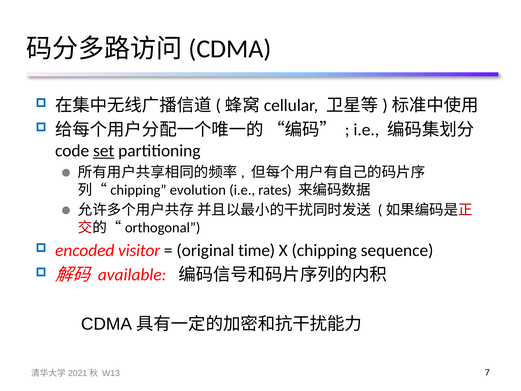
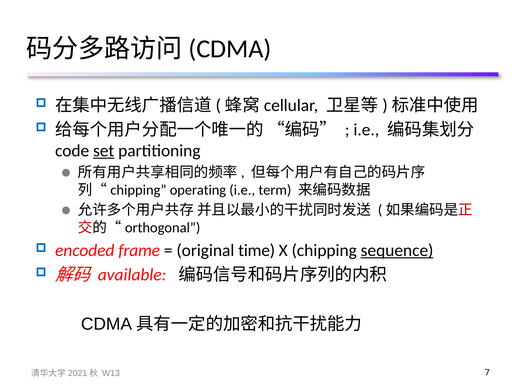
evolution: evolution -> operating
rates: rates -> term
visitor: visitor -> frame
sequence underline: none -> present
